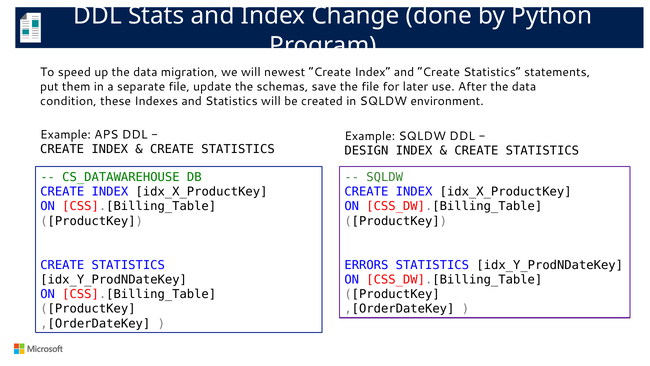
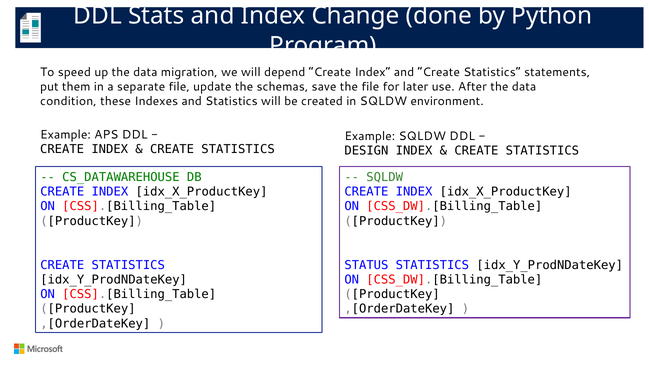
newest: newest -> depend
ERRORS: ERRORS -> STATUS
